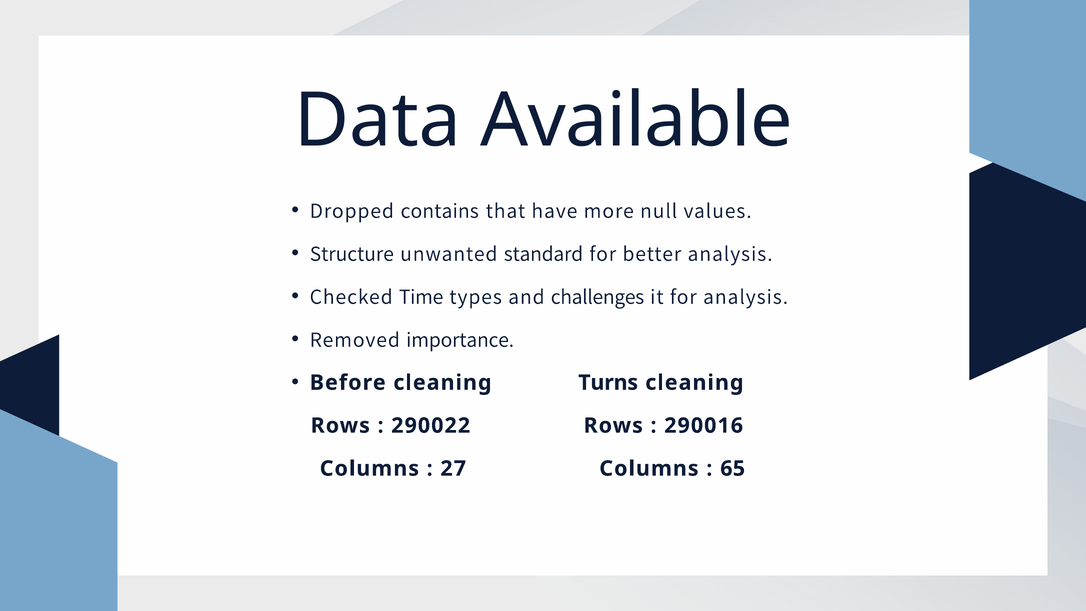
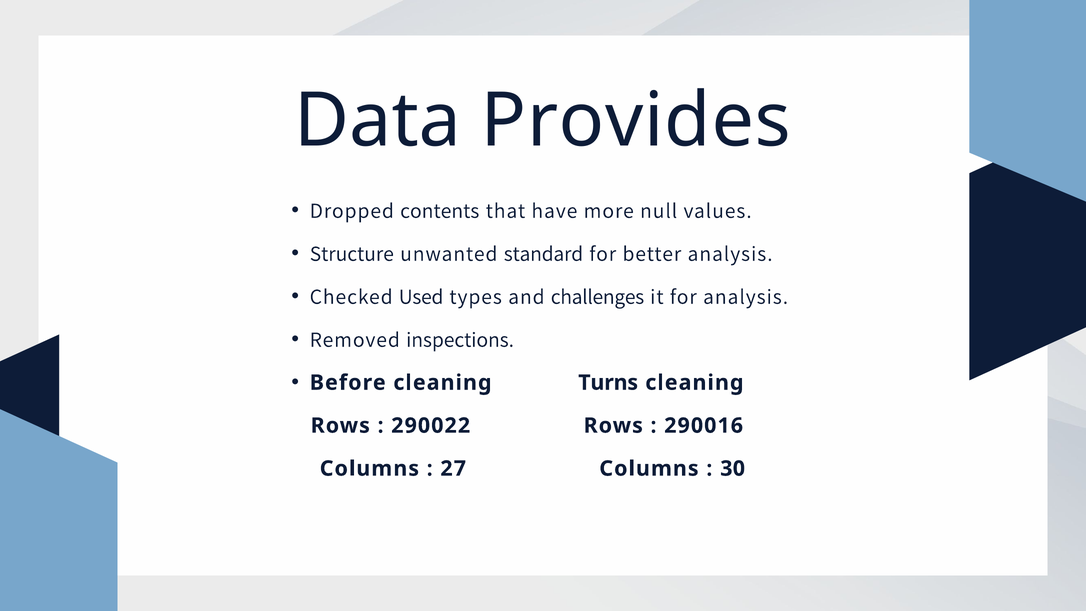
Available: Available -> Provides
contains: contains -> contents
Time: Time -> Used
importance: importance -> inspections
65: 65 -> 30
